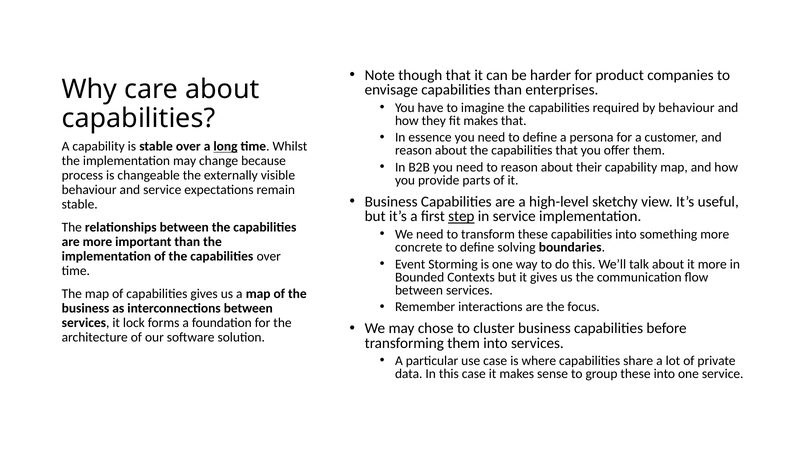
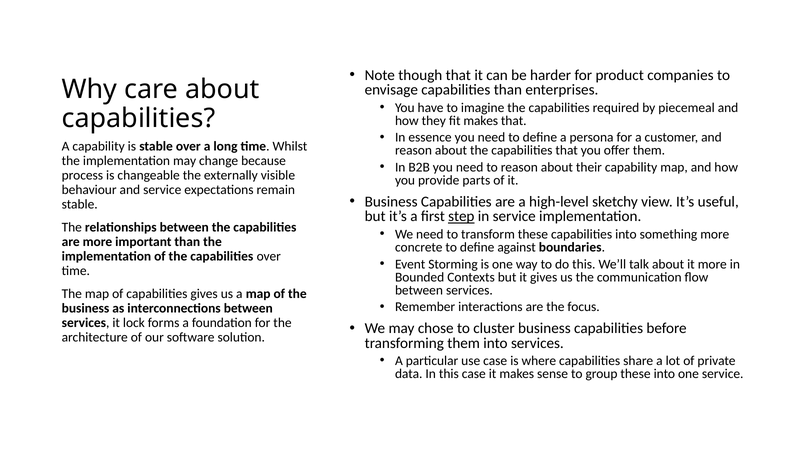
by behaviour: behaviour -> piecemeal
long underline: present -> none
solving: solving -> against
